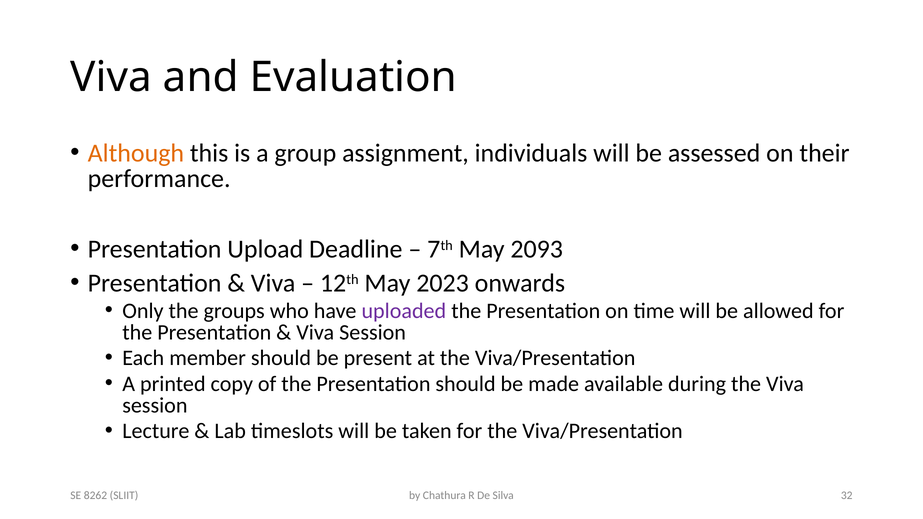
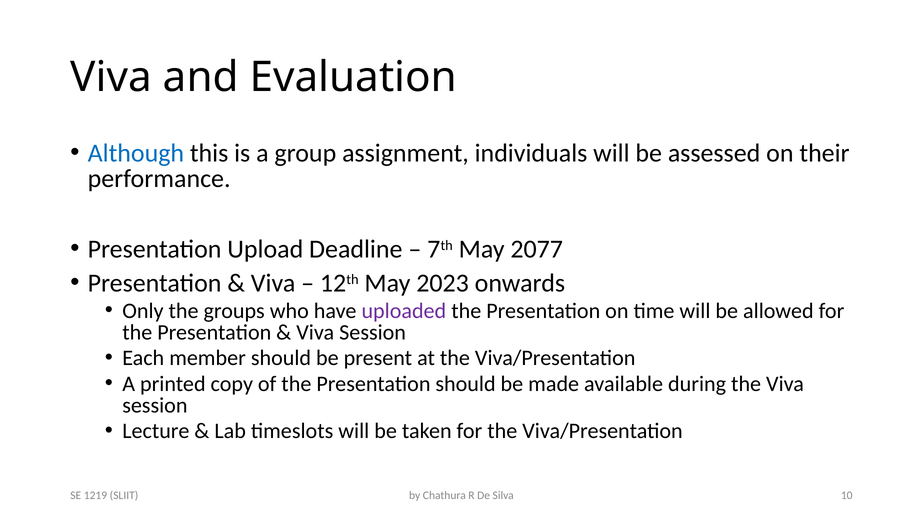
Although colour: orange -> blue
2093: 2093 -> 2077
32: 32 -> 10
8262: 8262 -> 1219
